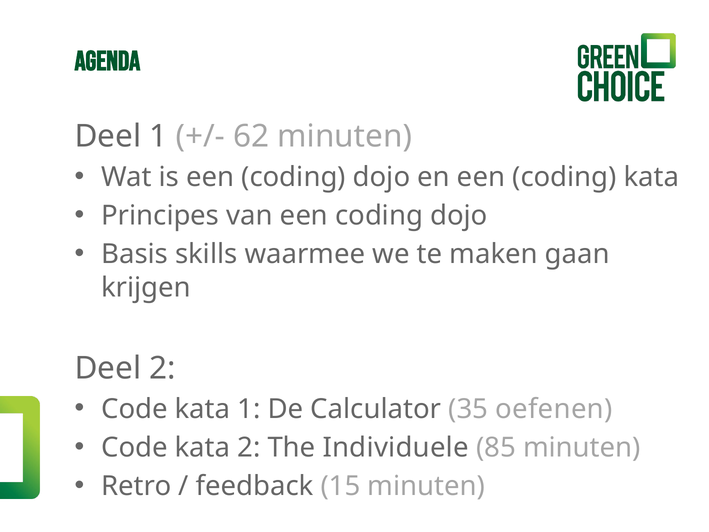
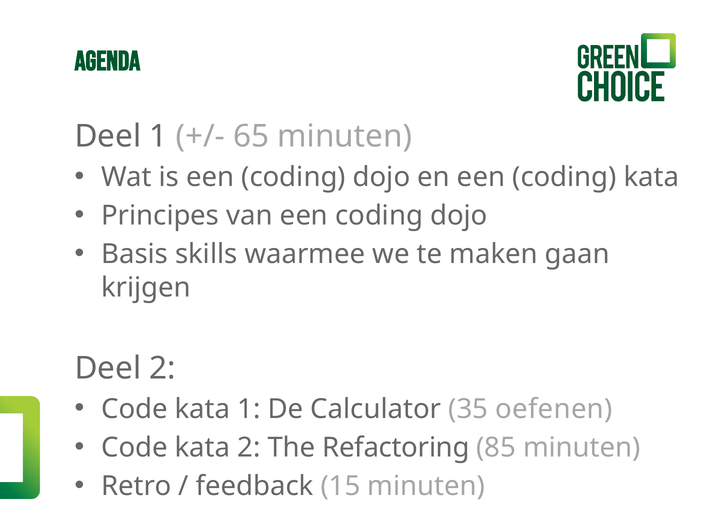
62: 62 -> 65
Individuele: Individuele -> Refactoring
